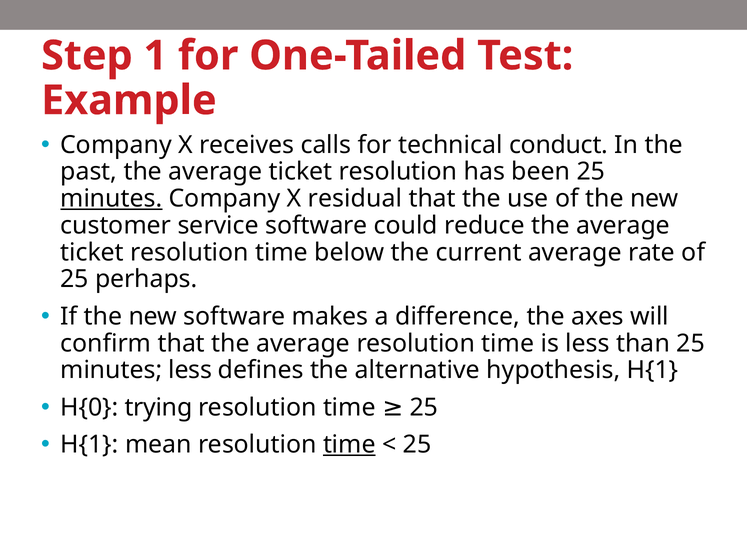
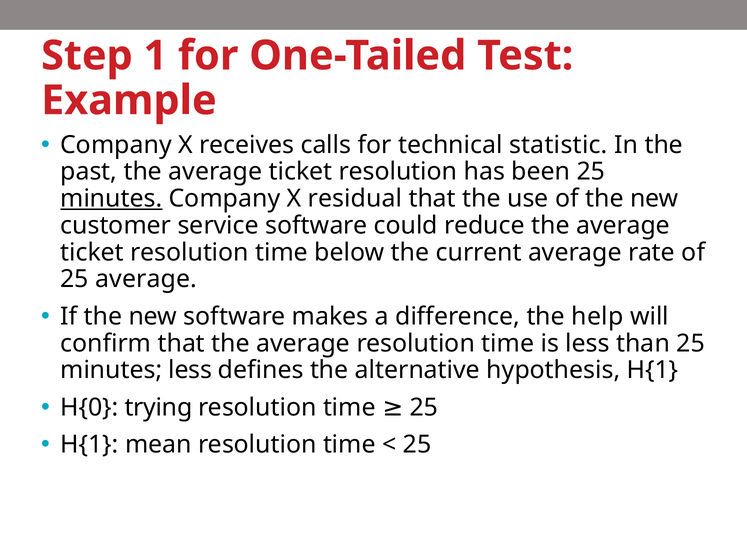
conduct: conduct -> statistic
25 perhaps: perhaps -> average
axes: axes -> help
time at (349, 445) underline: present -> none
